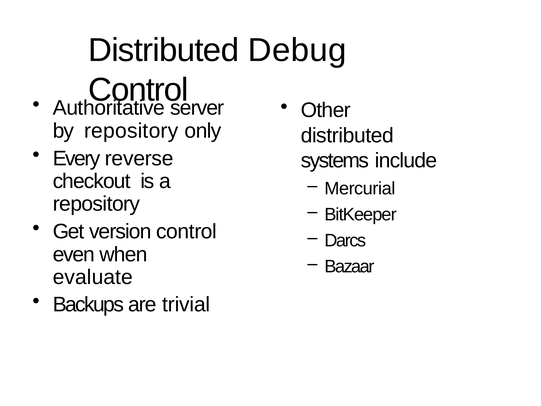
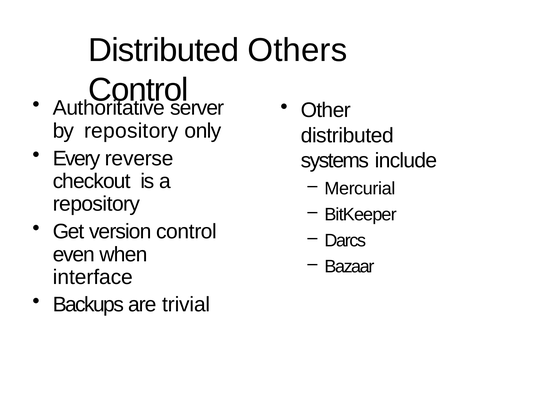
Debug: Debug -> Others
evaluate: evaluate -> interface
